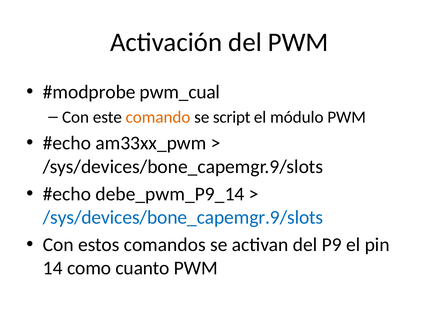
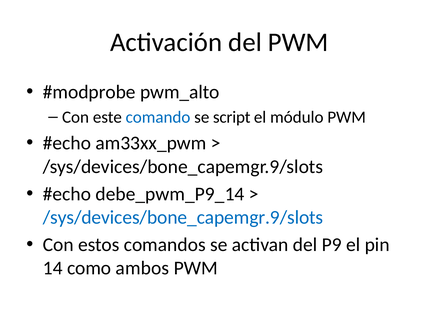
pwm_cual: pwm_cual -> pwm_alto
comando colour: orange -> blue
cuanto: cuanto -> ambos
